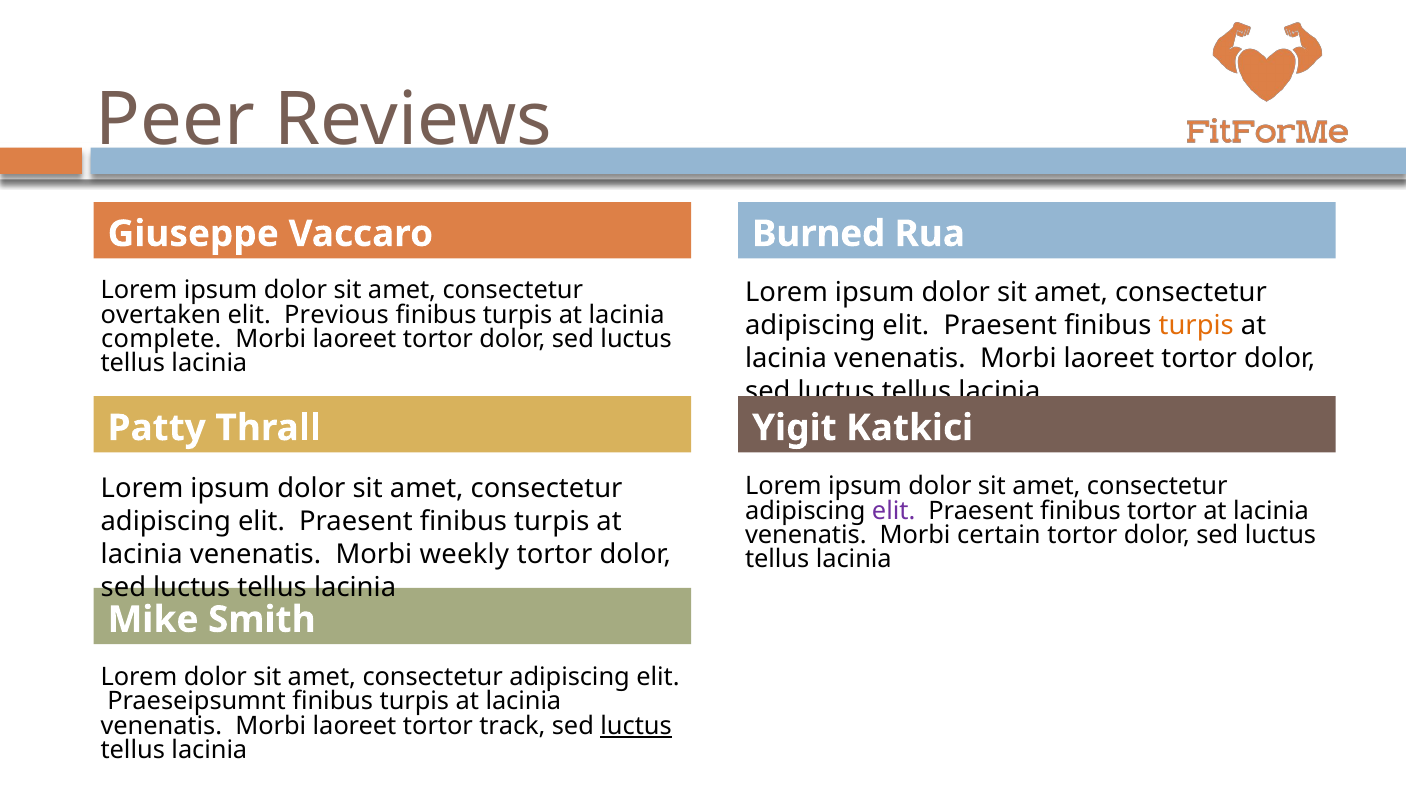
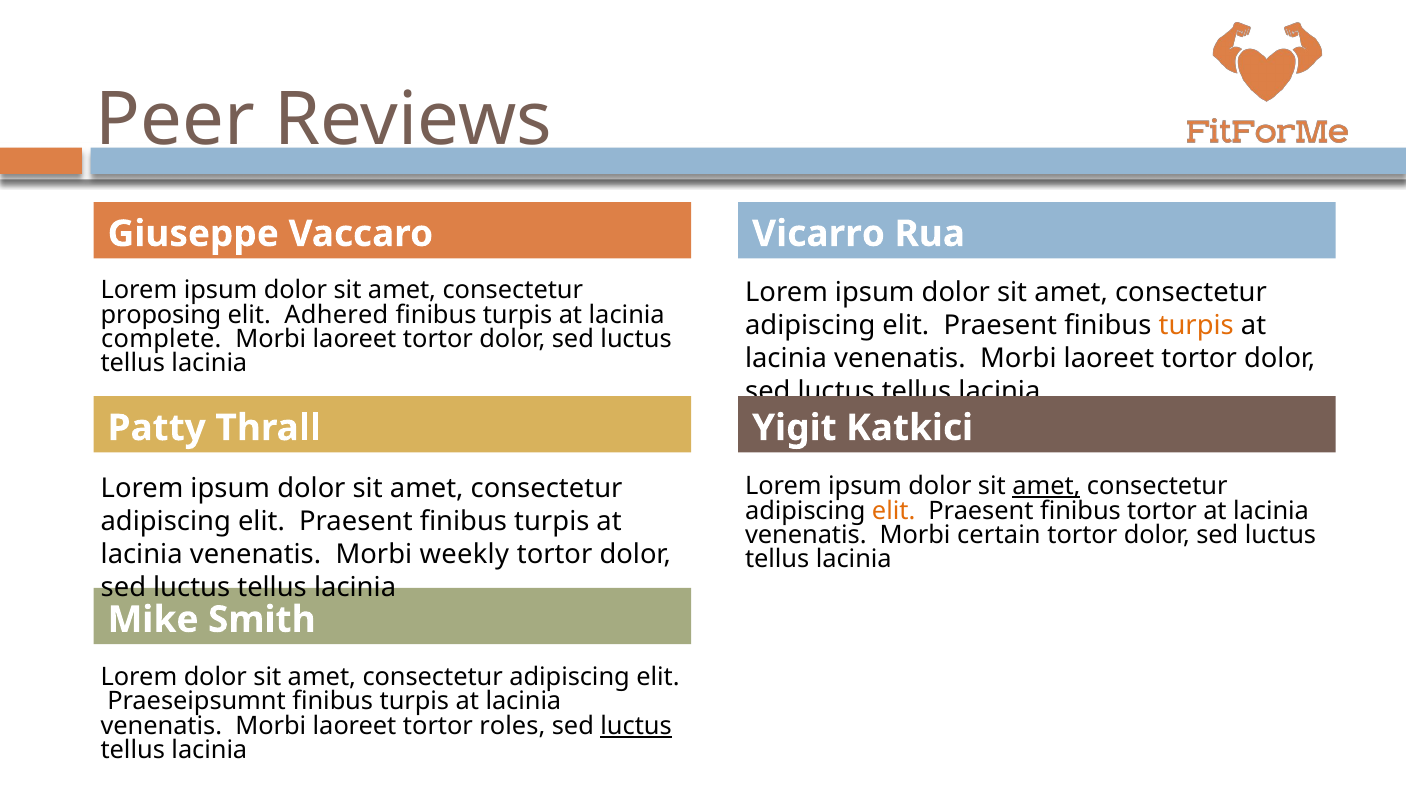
Burned: Burned -> Vicarro
overtaken: overtaken -> proposing
Previous: Previous -> Adhered
amet at (1046, 486) underline: none -> present
elit at (894, 511) colour: purple -> orange
track: track -> roles
